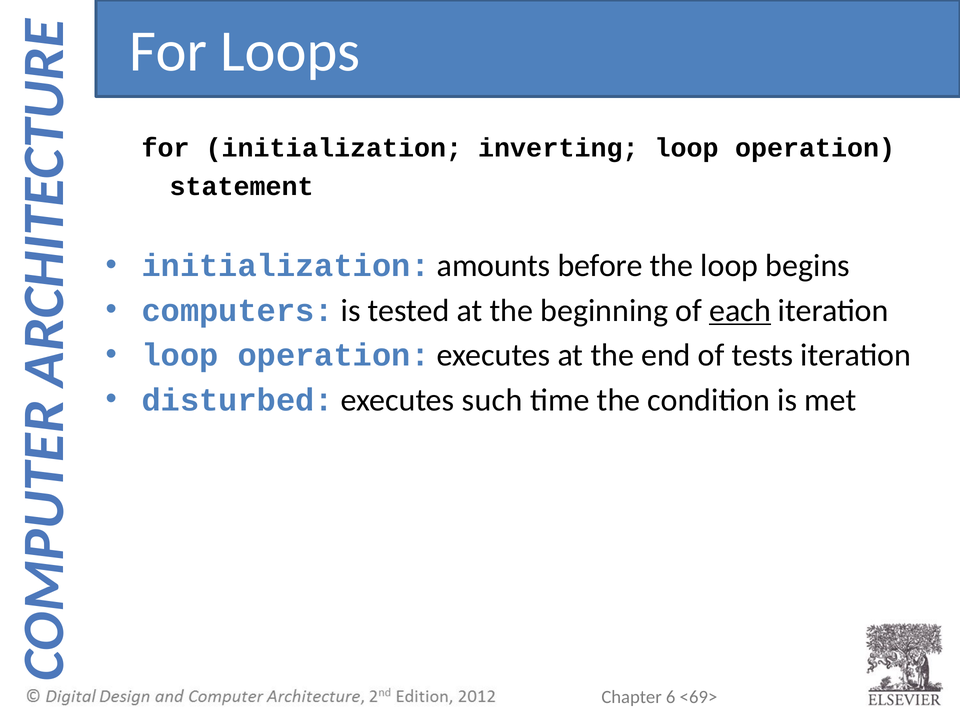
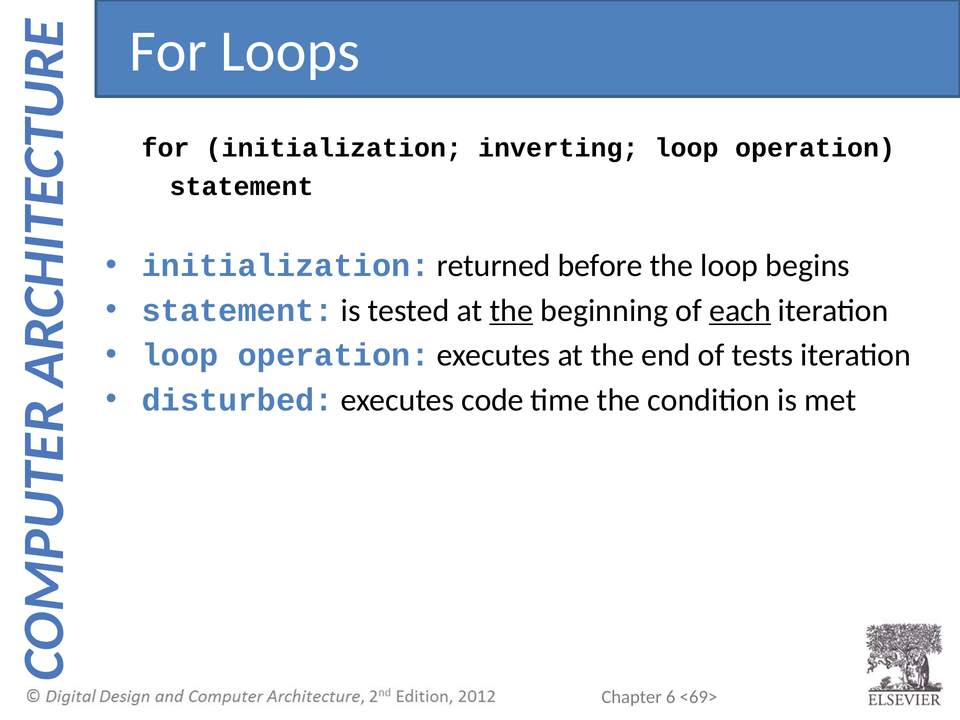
amounts: amounts -> returned
computers at (238, 311): computers -> statement
the at (511, 311) underline: none -> present
such: such -> code
